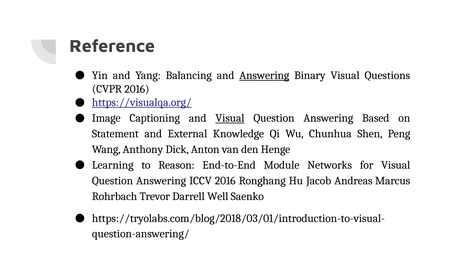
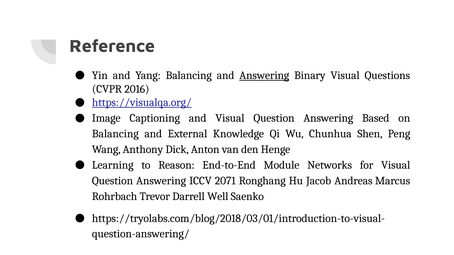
Visual at (230, 118) underline: present -> none
Statement at (115, 134): Statement -> Balancing
ICCV 2016: 2016 -> 2071
